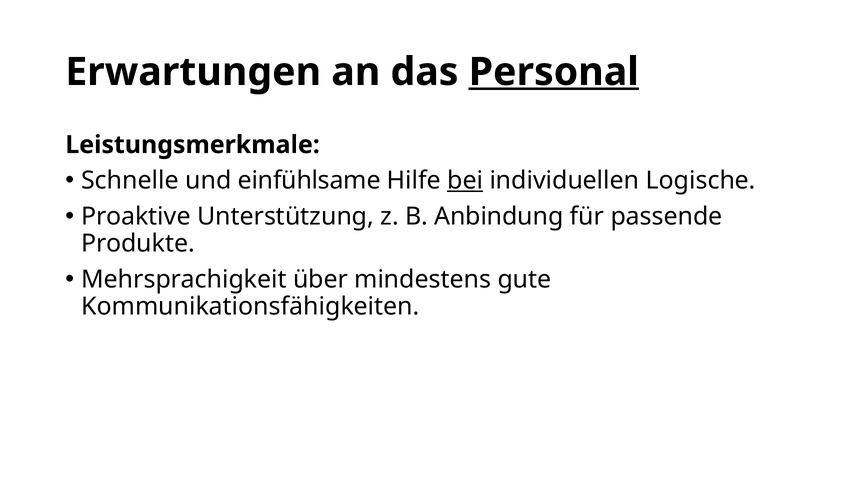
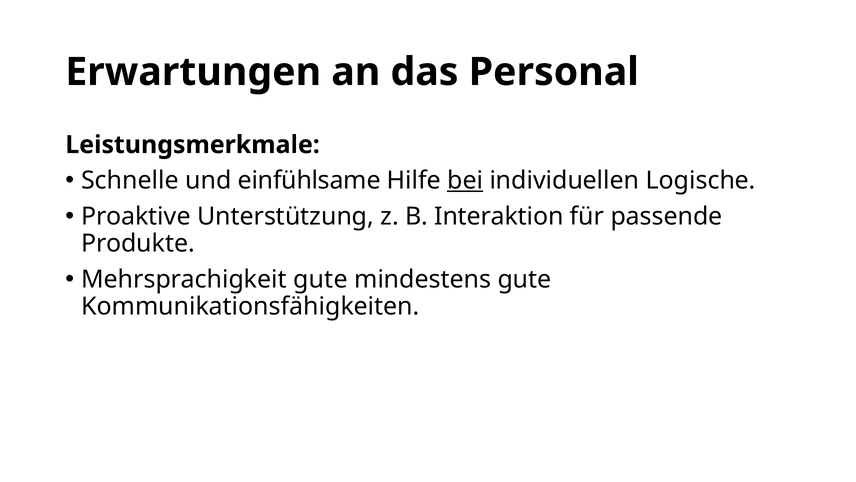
Personal underline: present -> none
Anbindung: Anbindung -> Interaktion
Mehrsprachigkeit über: über -> gute
